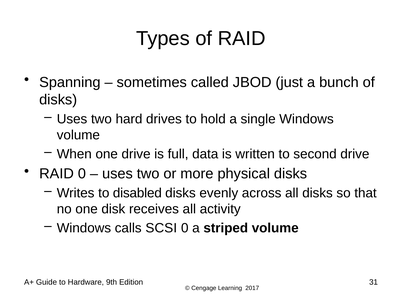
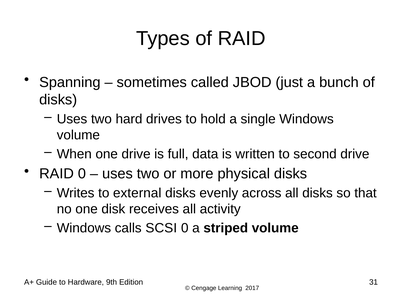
disabled: disabled -> external
